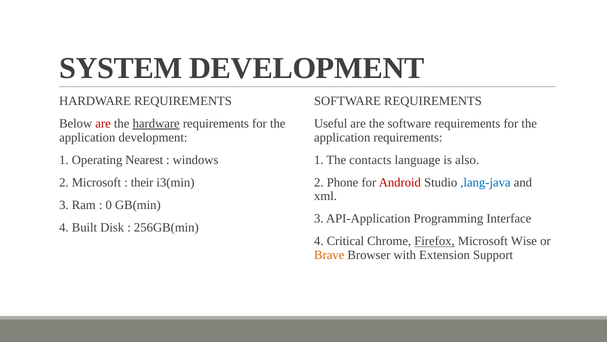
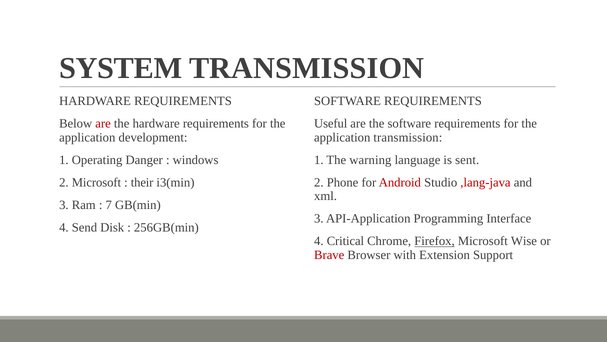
SYSTEM DEVELOPMENT: DEVELOPMENT -> TRANSMISSION
hardware at (156, 123) underline: present -> none
application requirements: requirements -> transmission
Nearest: Nearest -> Danger
contacts: contacts -> warning
also: also -> sent
,lang-java colour: blue -> red
0: 0 -> 7
Built: Built -> Send
Brave colour: orange -> red
